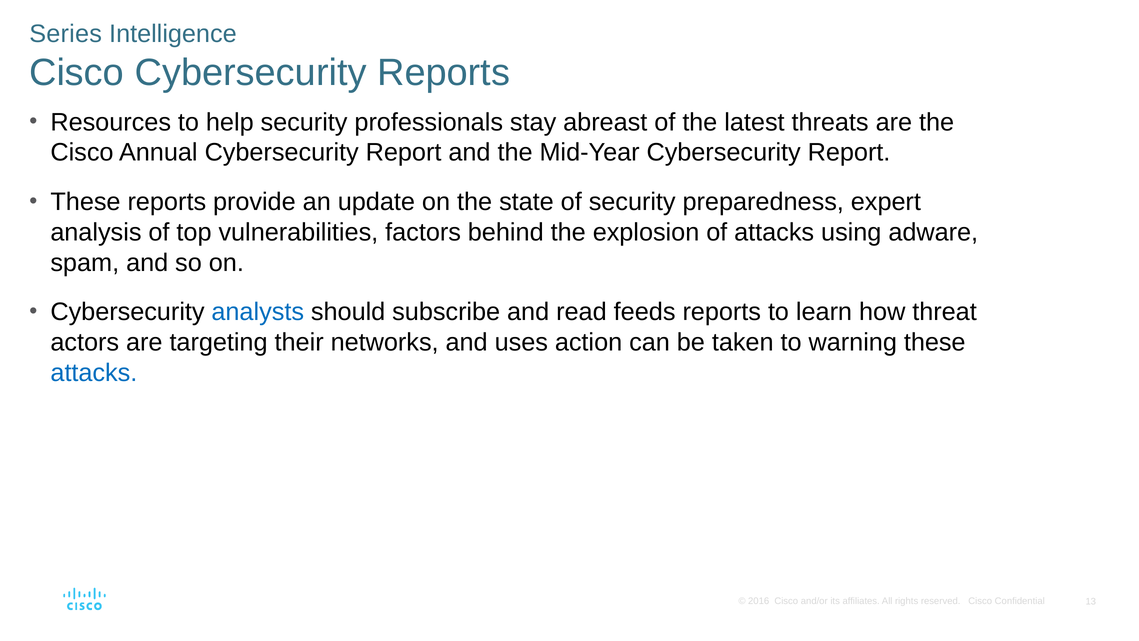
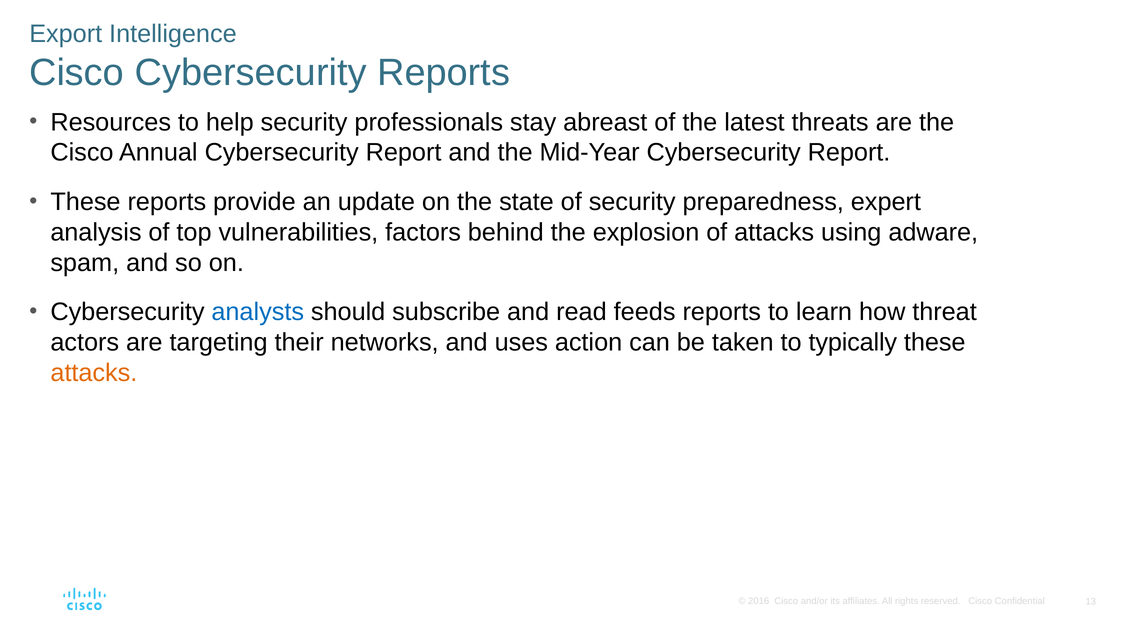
Series: Series -> Export
warning: warning -> typically
attacks at (94, 373) colour: blue -> orange
